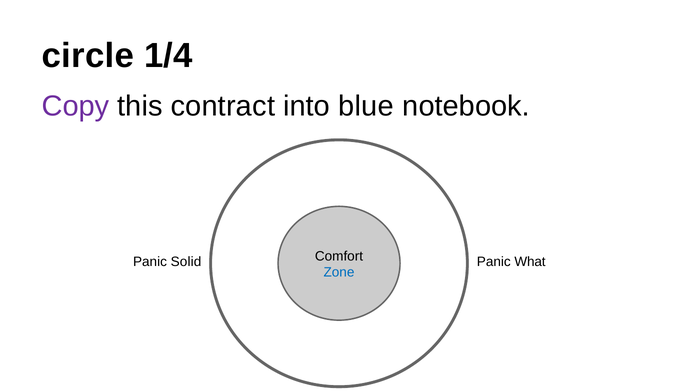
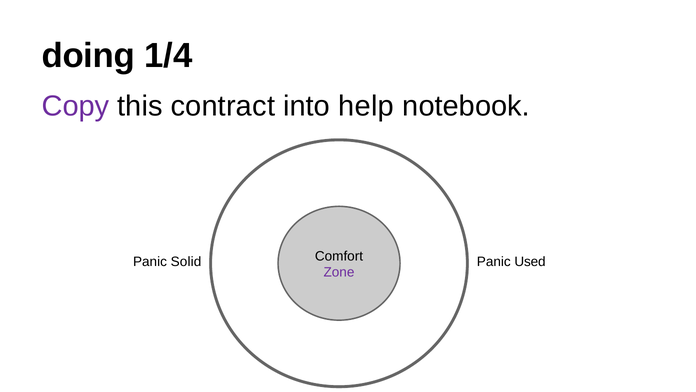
circle: circle -> doing
blue: blue -> help
What: What -> Used
Zone colour: blue -> purple
